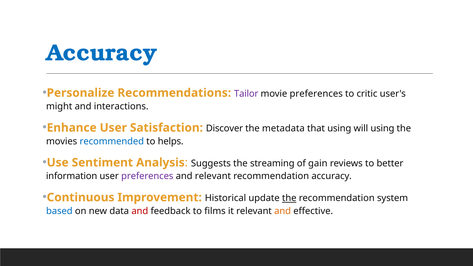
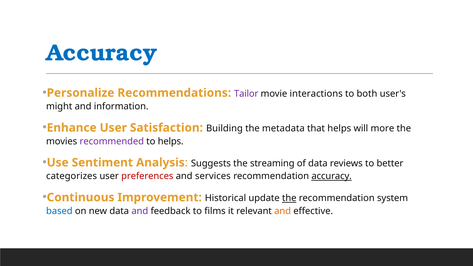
movie preferences: preferences -> interactions
critic: critic -> both
interactions: interactions -> information
Discover: Discover -> Building
that using: using -> helps
will using: using -> more
recommended colour: blue -> purple
of gain: gain -> data
information: information -> categorizes
preferences at (147, 176) colour: purple -> red
and relevant: relevant -> services
accuracy at (332, 176) underline: none -> present
and at (140, 211) colour: red -> purple
